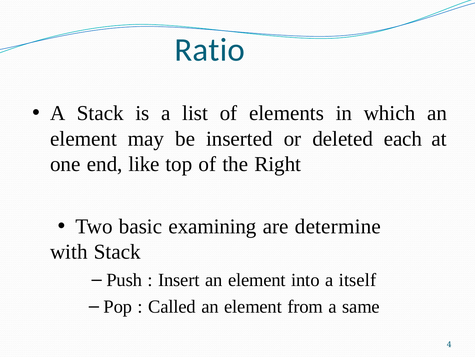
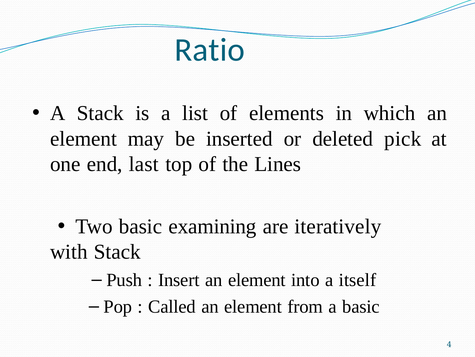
each: each -> pick
like: like -> last
Right: Right -> Lines
determine: determine -> iteratively
a same: same -> basic
